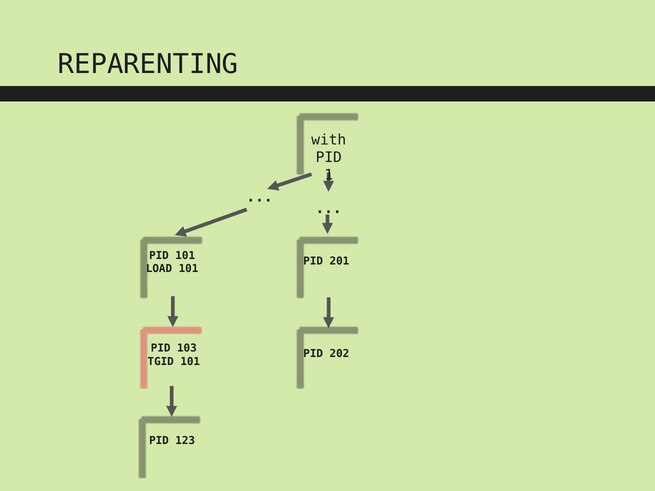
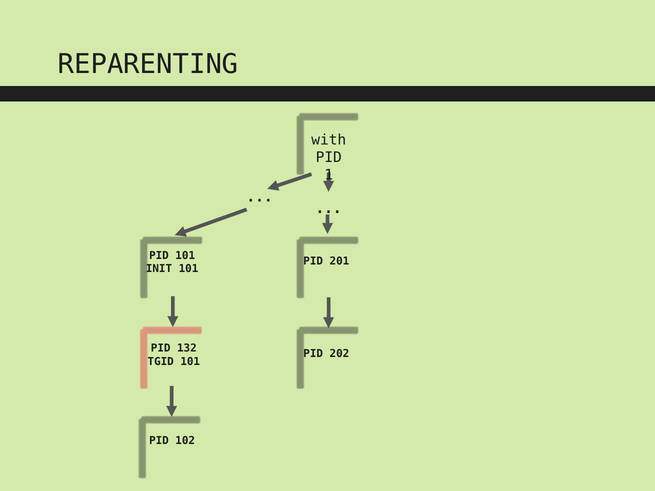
LOAD: LOAD -> INIT
103: 103 -> 132
123: 123 -> 102
